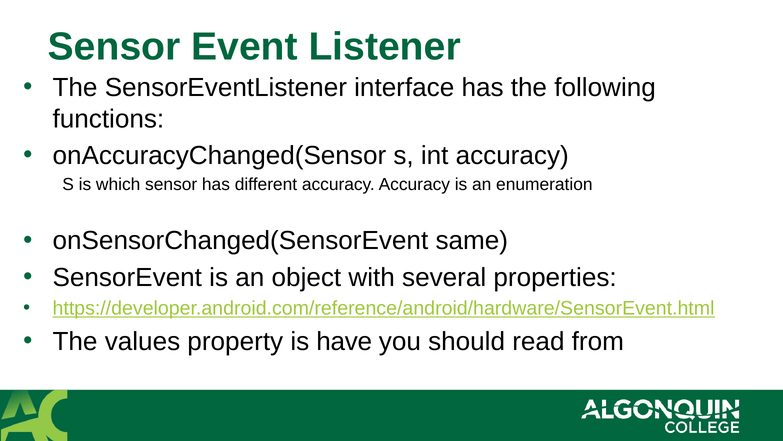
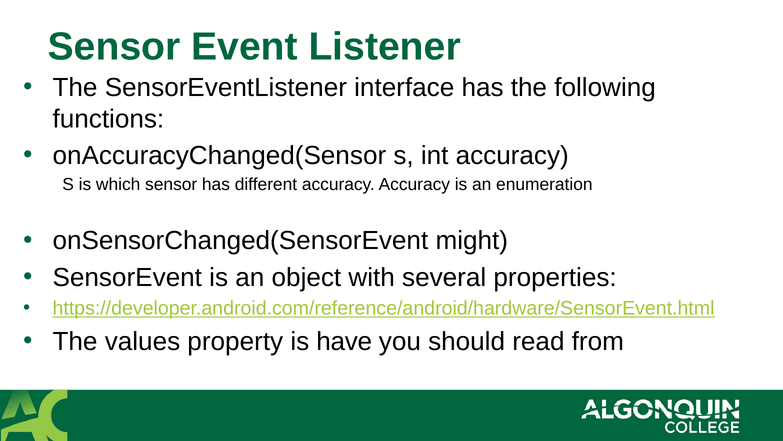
same: same -> might
